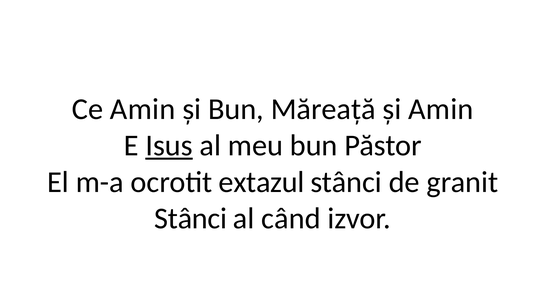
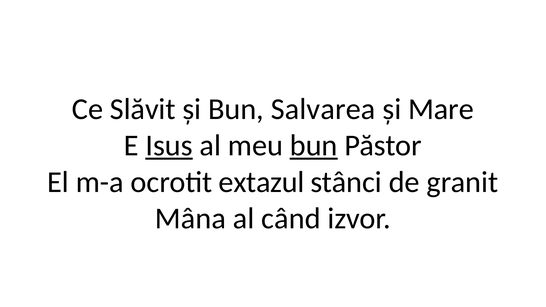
Ce Amin: Amin -> Slăvit
Măreață: Măreață -> Salvarea
și Amin: Amin -> Mare
bun at (314, 146) underline: none -> present
Stânci at (191, 218): Stânci -> Mâna
